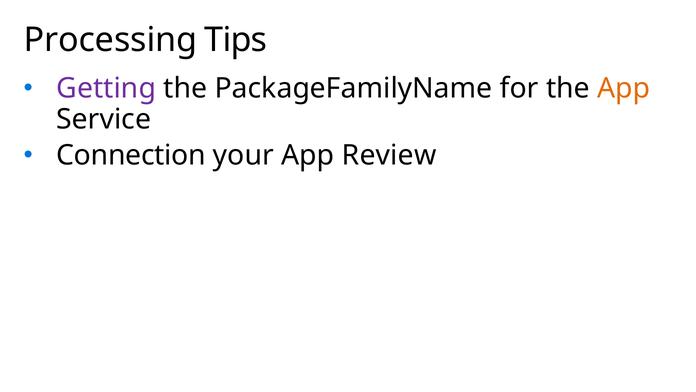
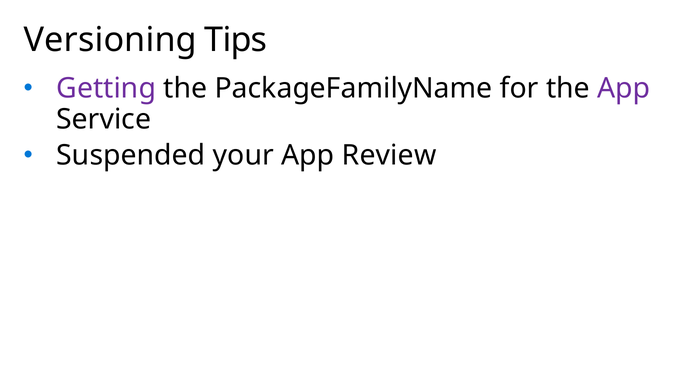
Processing: Processing -> Versioning
App at (624, 88) colour: orange -> purple
Connection: Connection -> Suspended
